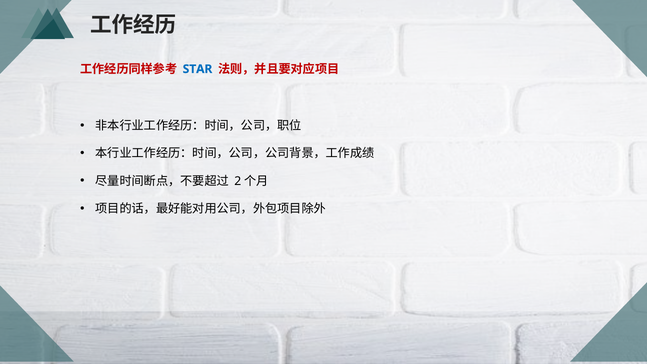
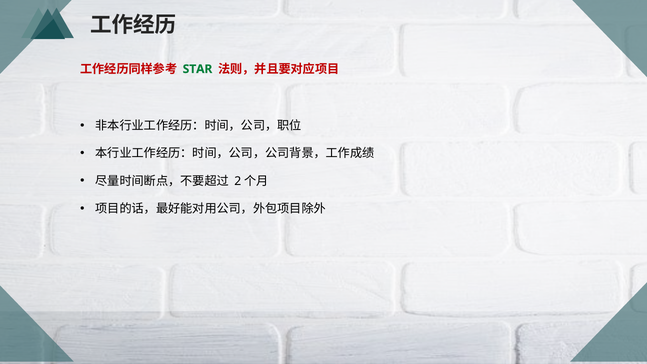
STAR colour: blue -> green
